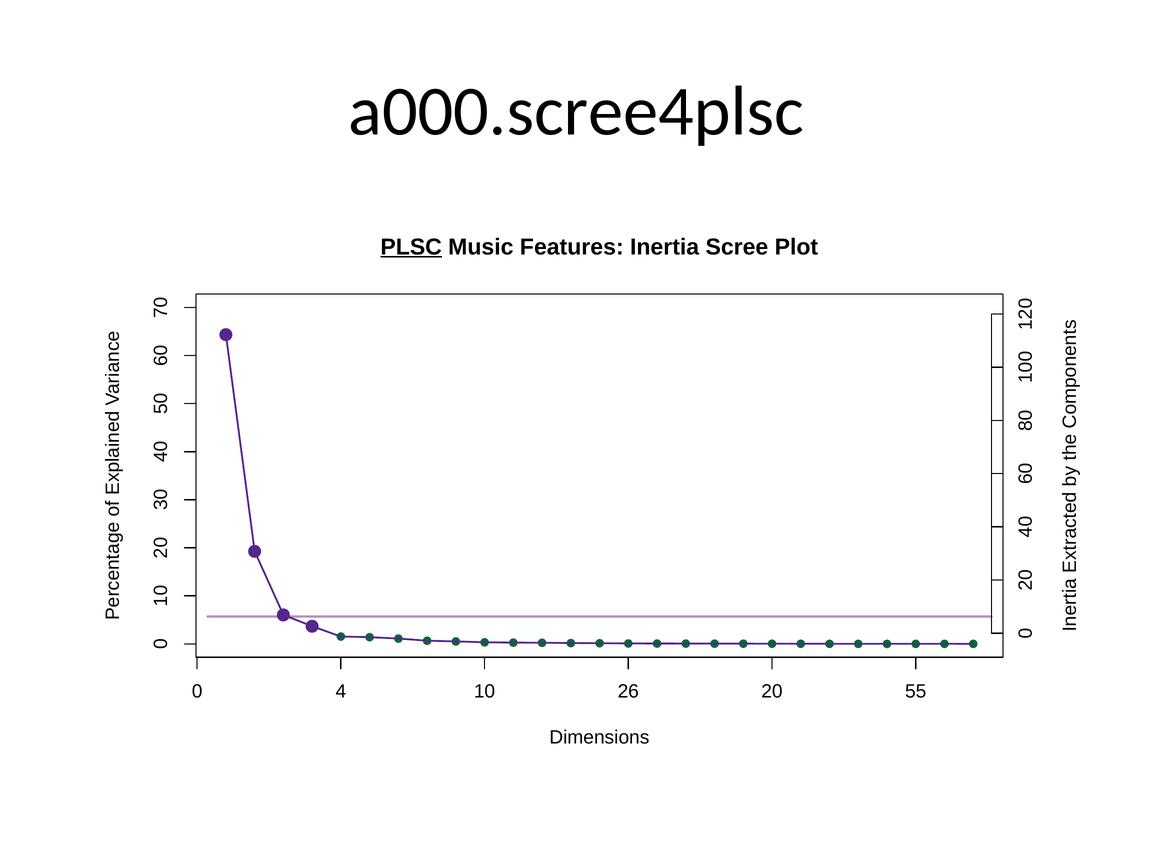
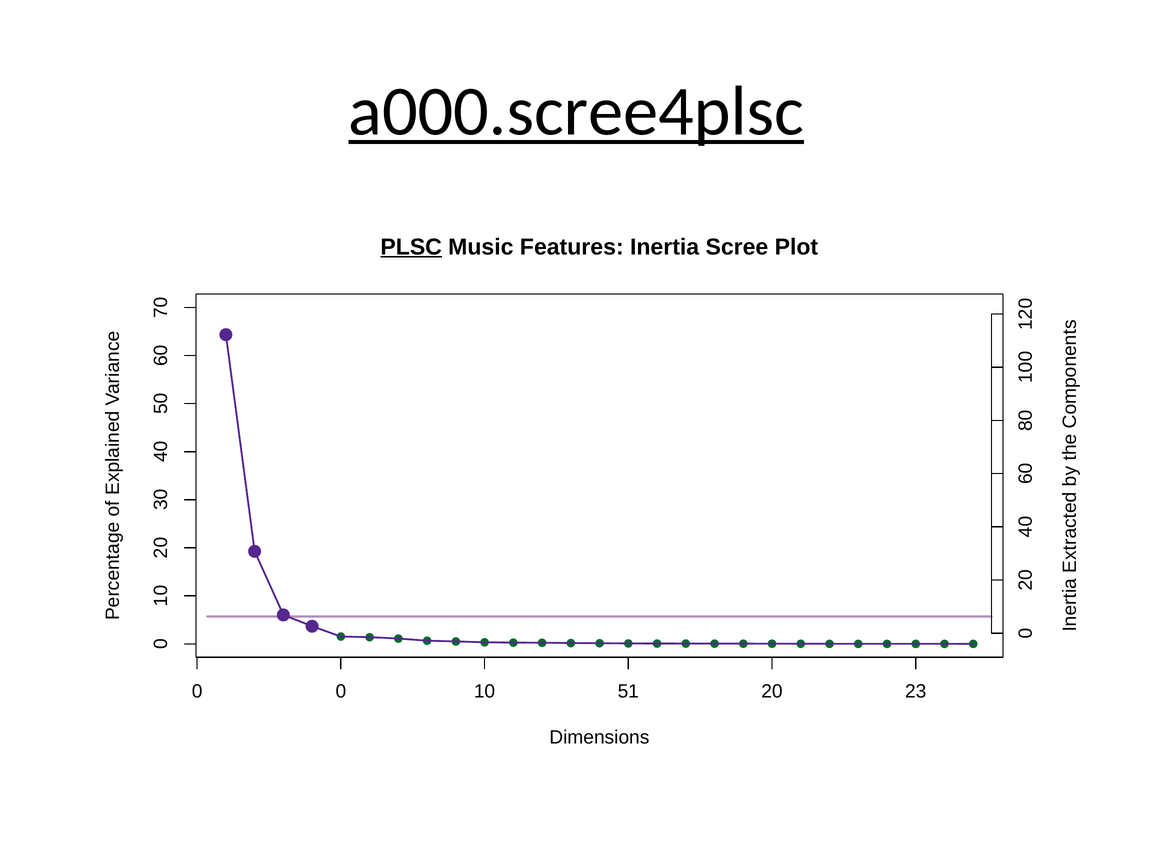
a000.scree4plsc underline: none -> present
4 at (341, 691): 4 -> 0
26: 26 -> 51
55: 55 -> 23
